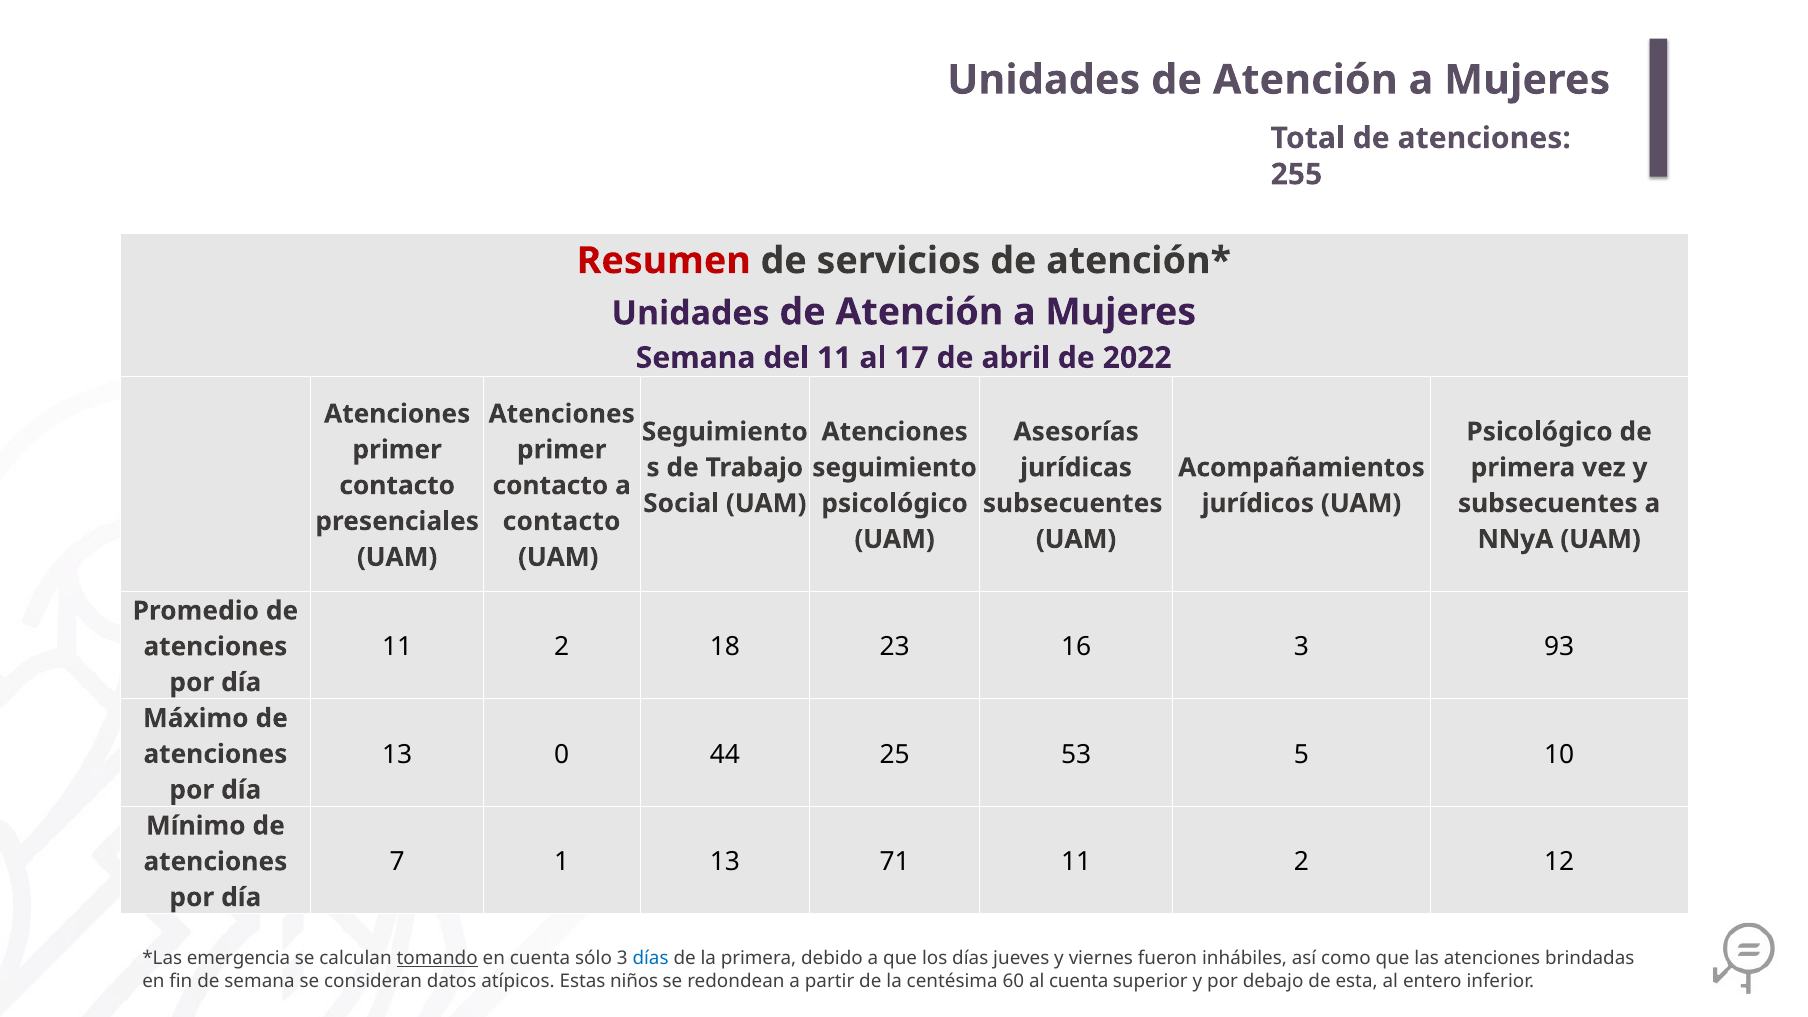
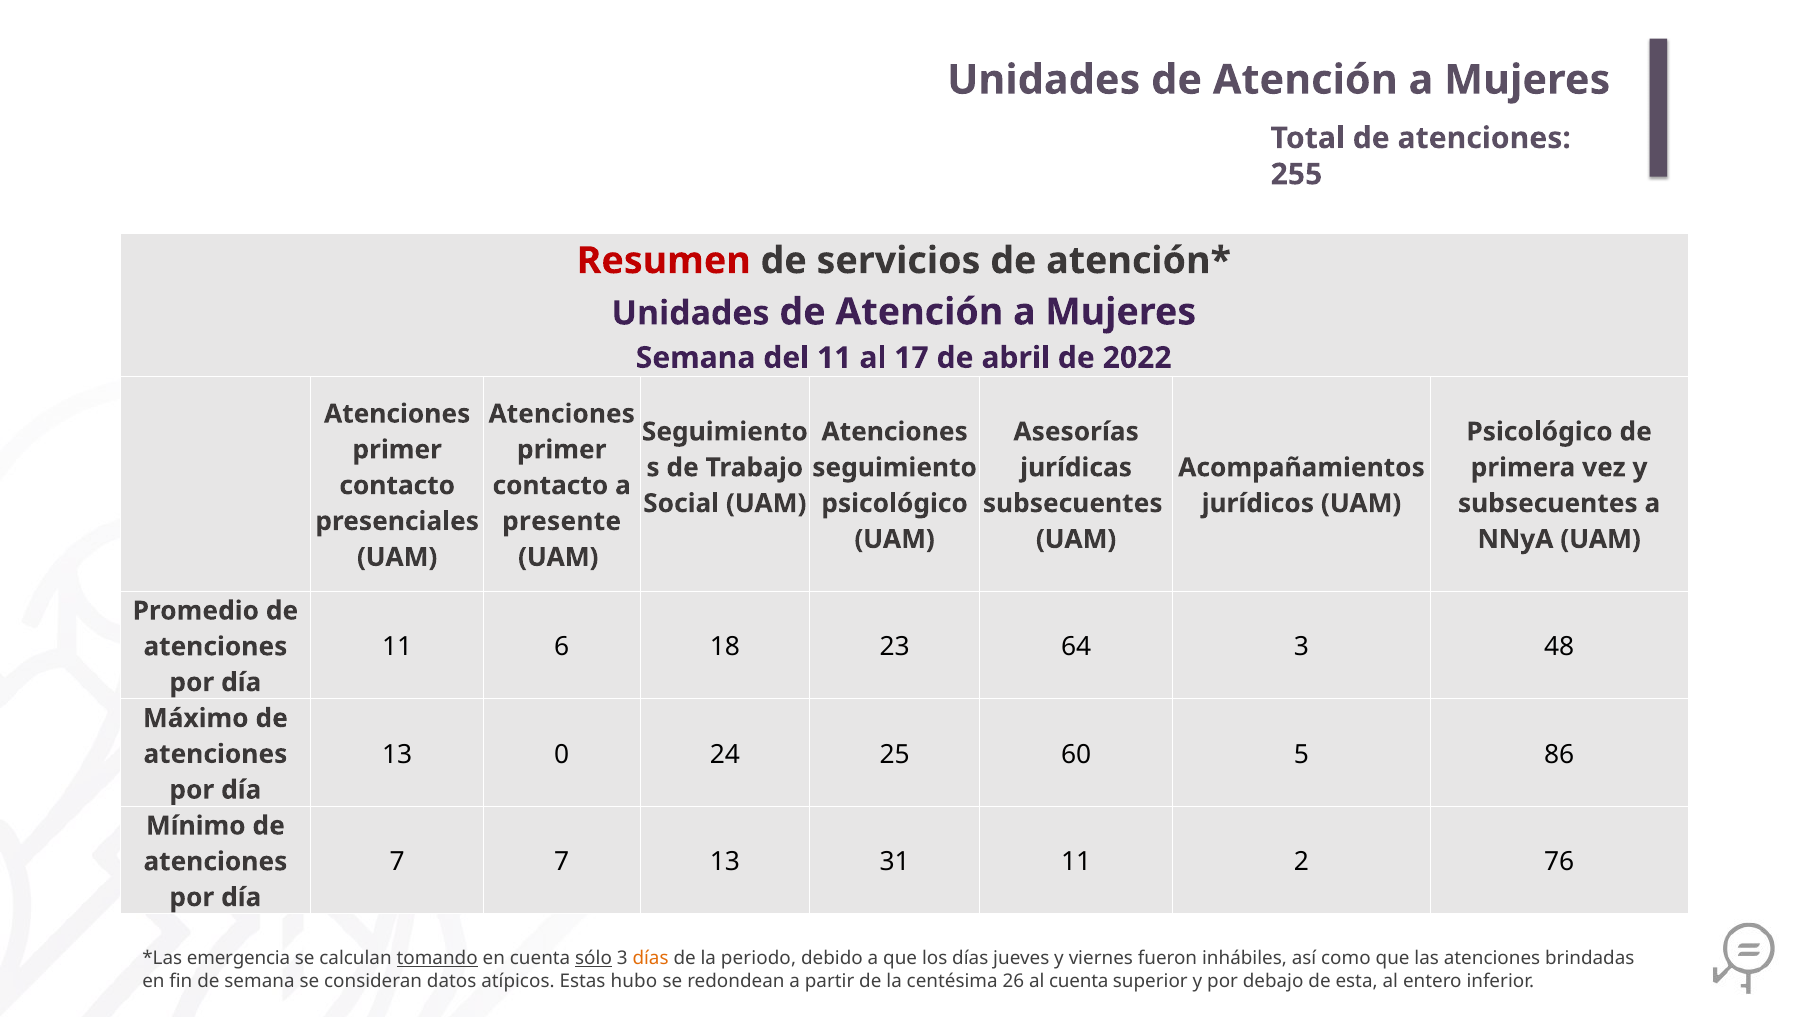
contacto at (562, 521): contacto -> presente
2 at (562, 647): 2 -> 6
16: 16 -> 64
93: 93 -> 48
44: 44 -> 24
53: 53 -> 60
10: 10 -> 86
7 1: 1 -> 7
71: 71 -> 31
12: 12 -> 76
sólo underline: none -> present
días at (651, 959) colour: blue -> orange
la primera: primera -> periodo
niños: niños -> hubo
60: 60 -> 26
